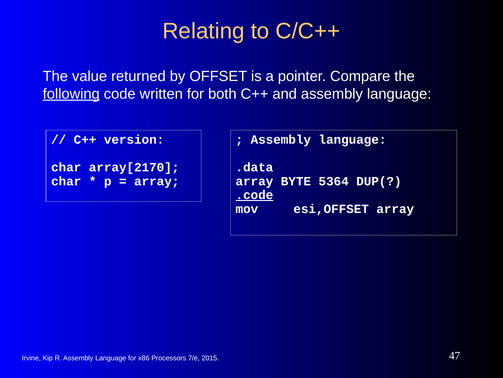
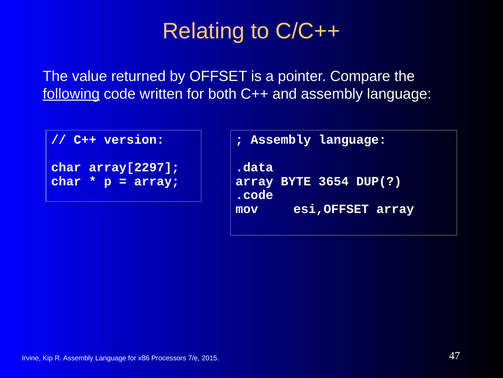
array[2170: array[2170 -> array[2297
5364: 5364 -> 3654
.code underline: present -> none
